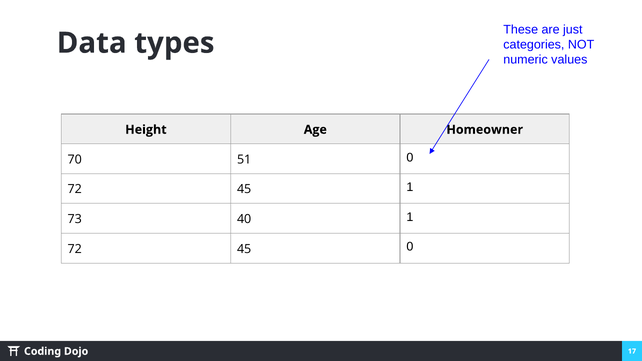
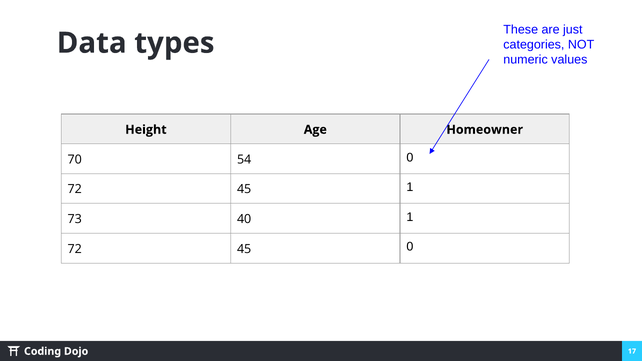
51: 51 -> 54
